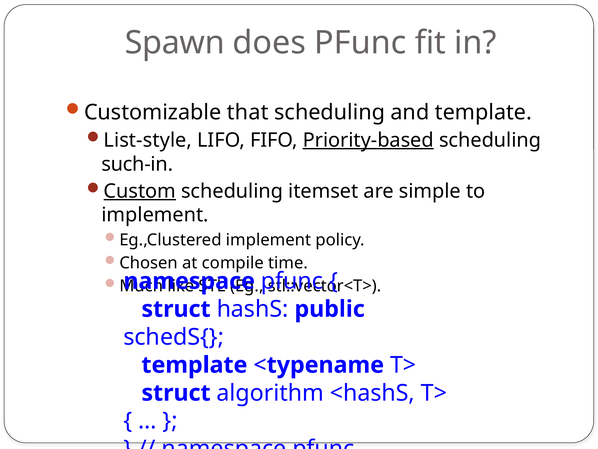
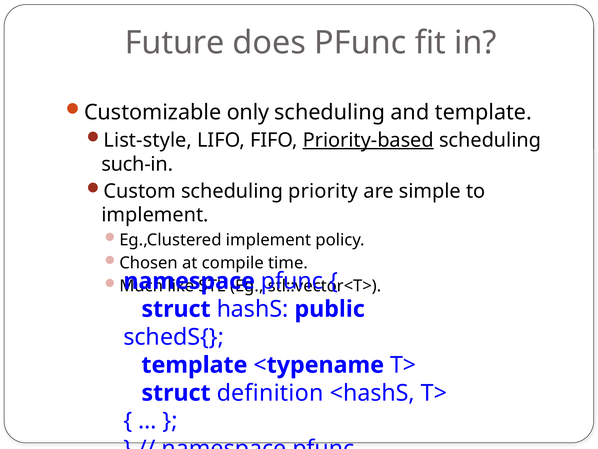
Spawn: Spawn -> Future
that: that -> only
Custom underline: present -> none
itemset: itemset -> priority
algorithm: algorithm -> definition
